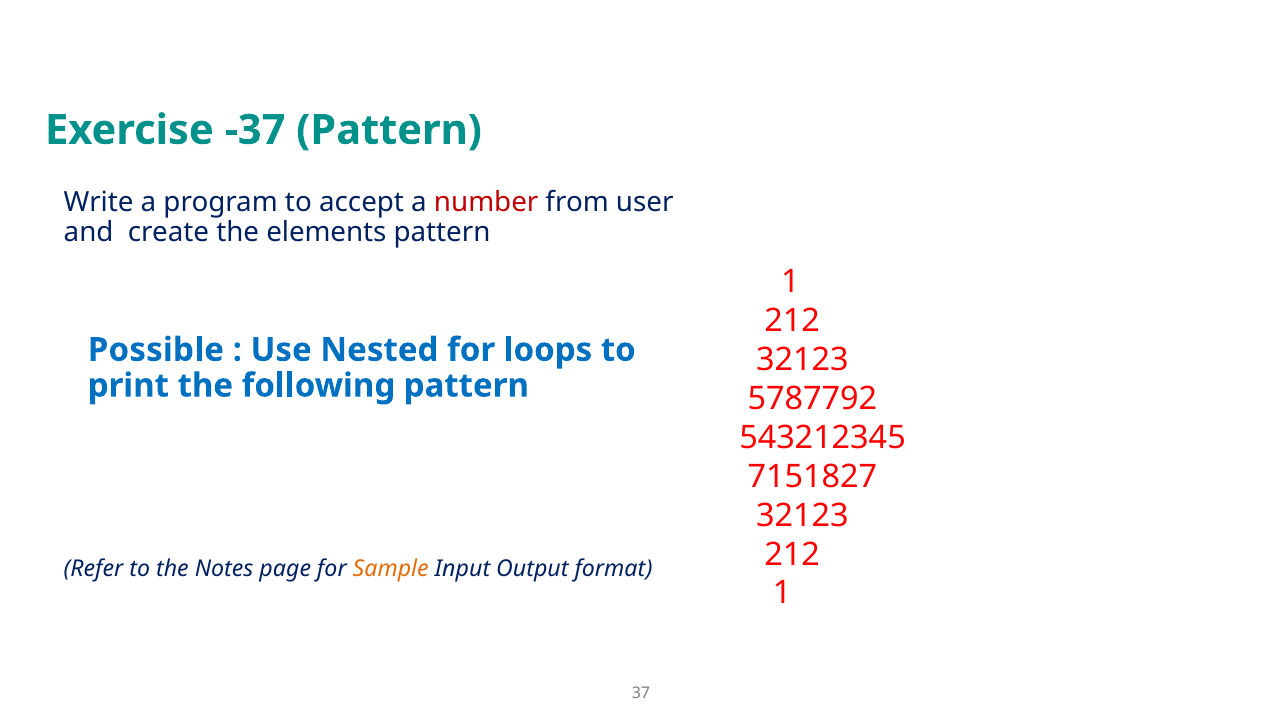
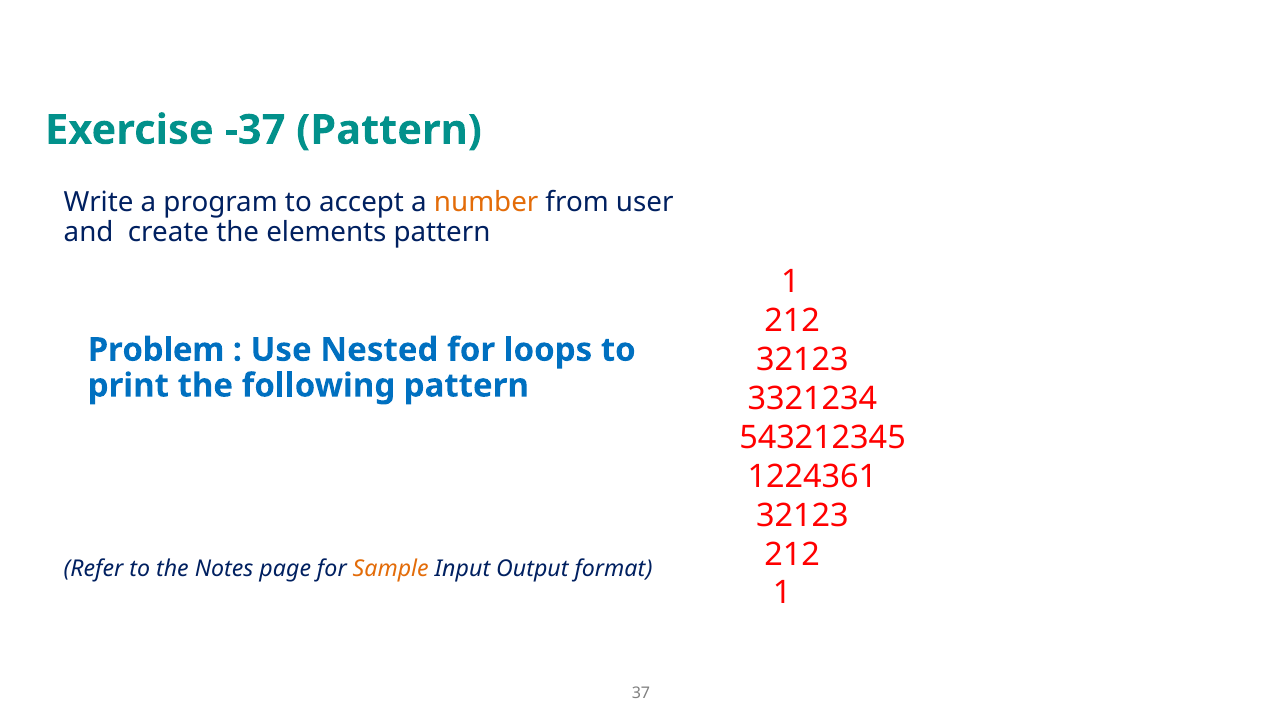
number colour: red -> orange
Possible: Possible -> Problem
5787792: 5787792 -> 3321234
7151827: 7151827 -> 1224361
